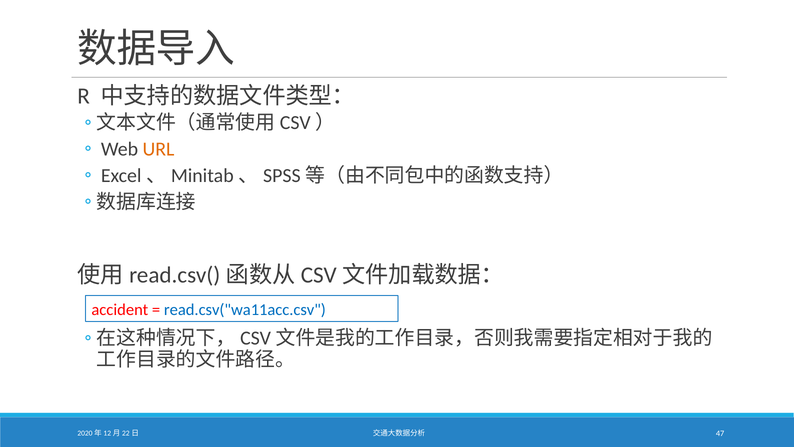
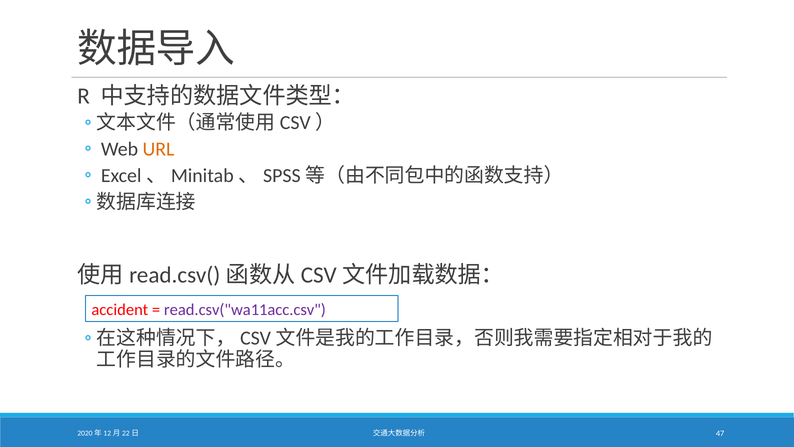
read.csv("wa11acc.csv colour: blue -> purple
